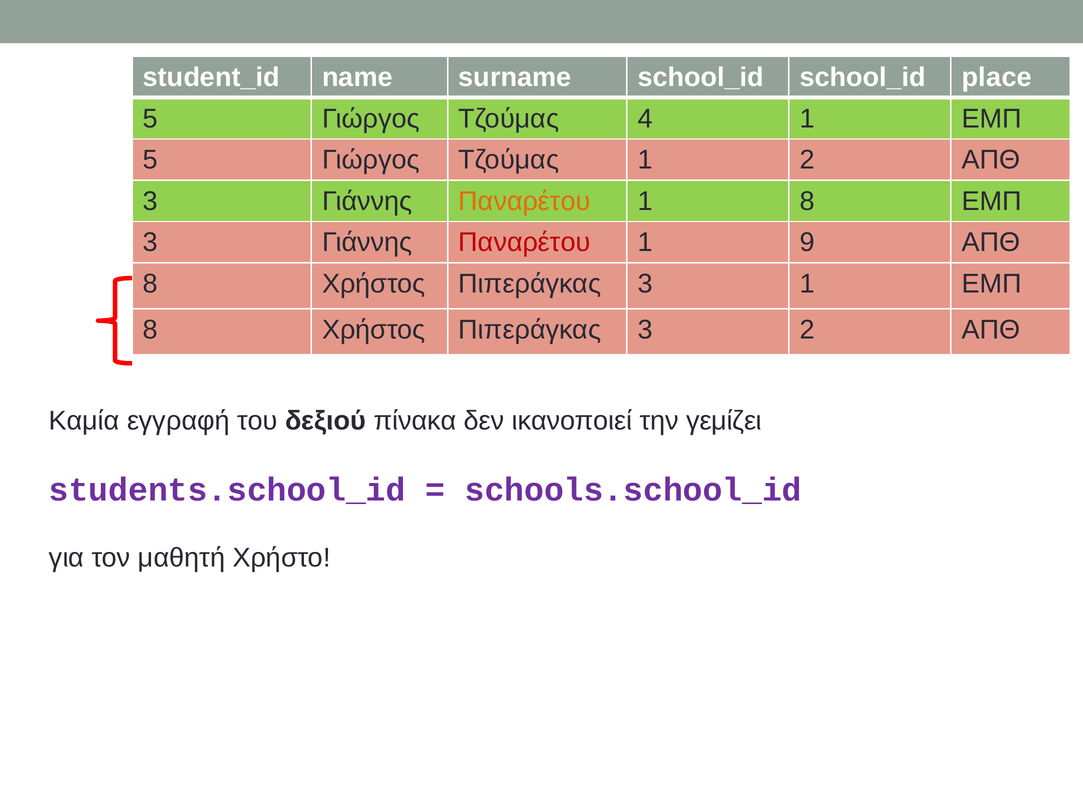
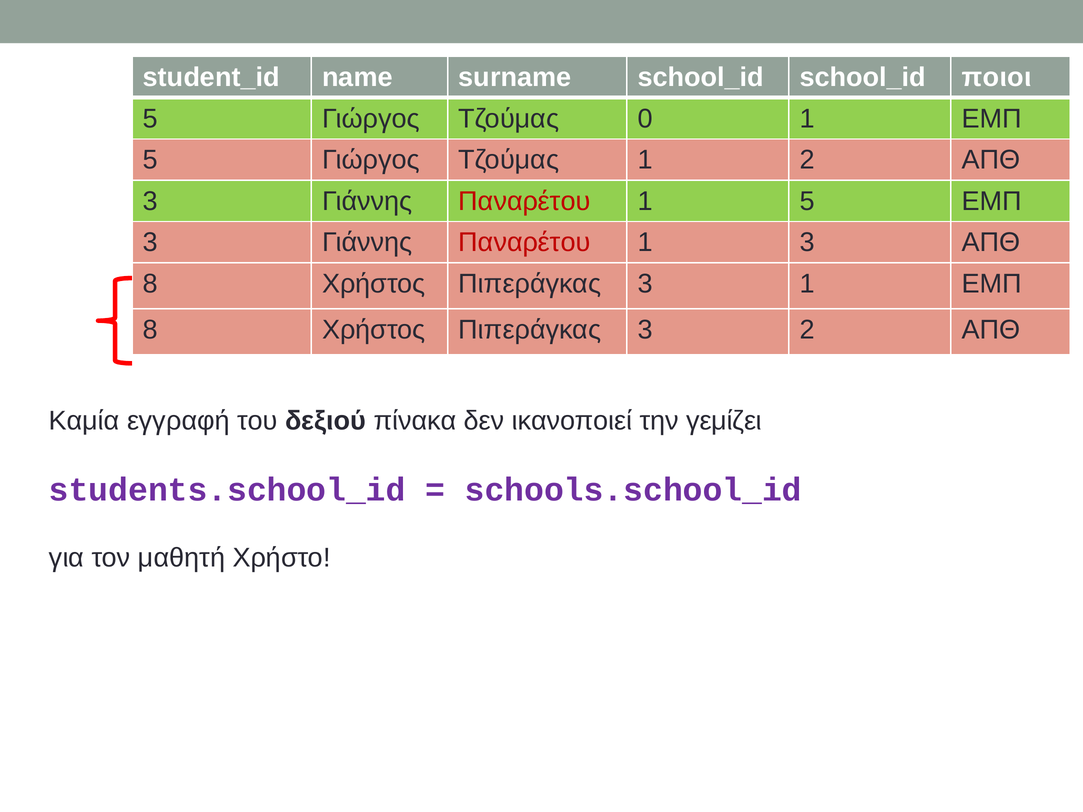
place: place -> ποιοι
4: 4 -> 0
Παναρέτου at (524, 201) colour: orange -> red
1 8: 8 -> 5
1 9: 9 -> 3
